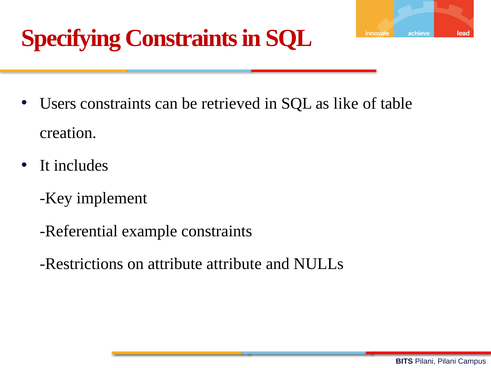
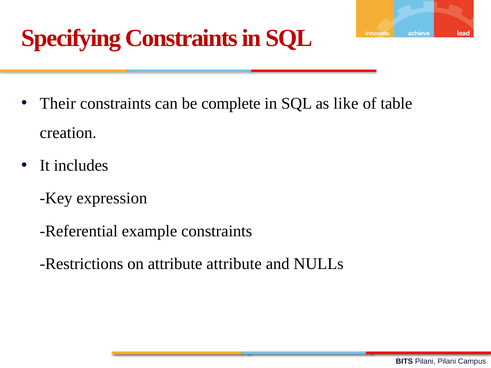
Users: Users -> Their
retrieved: retrieved -> complete
implement: implement -> expression
